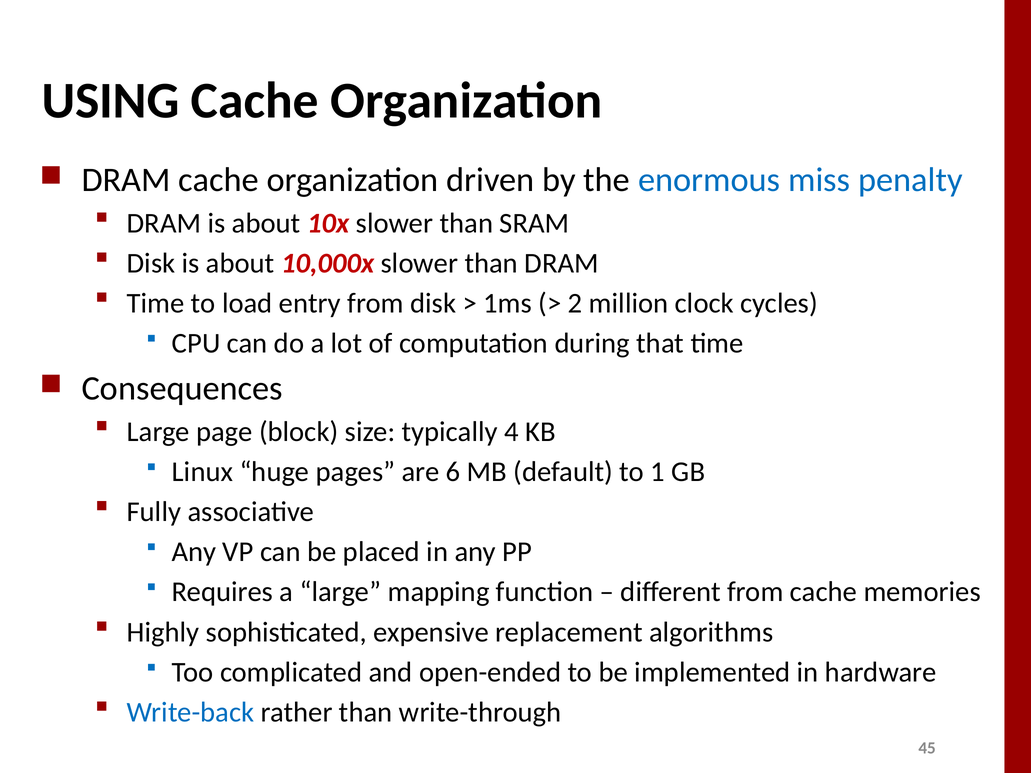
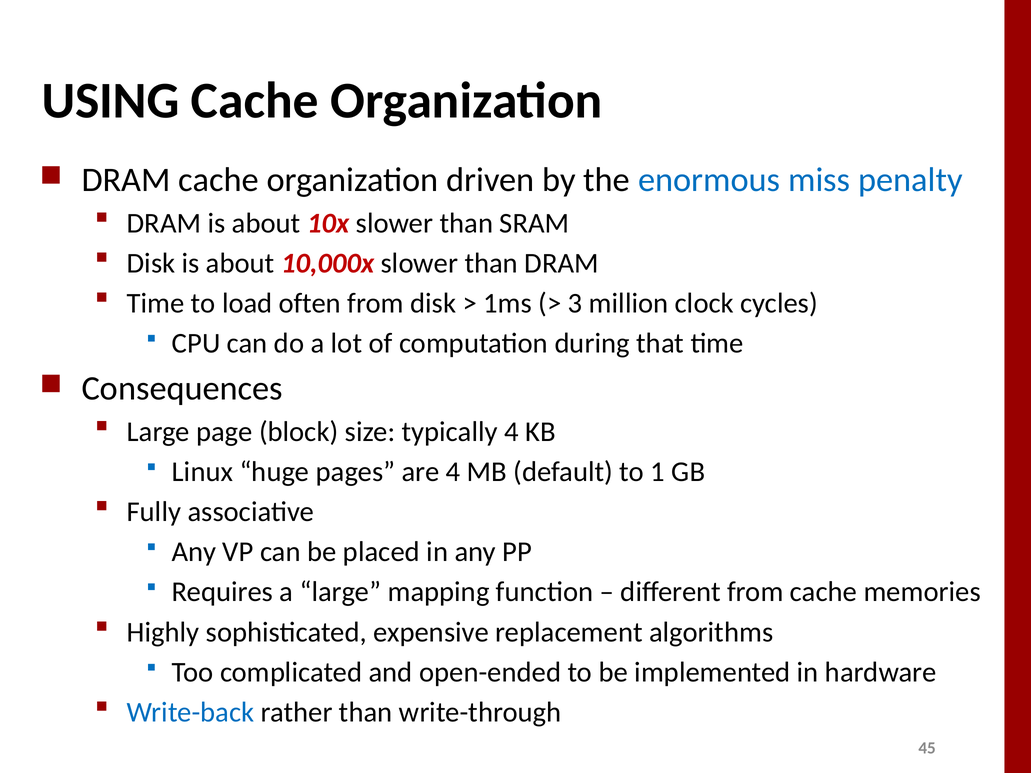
entry: entry -> often
2: 2 -> 3
are 6: 6 -> 4
